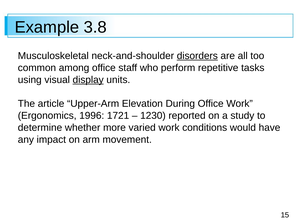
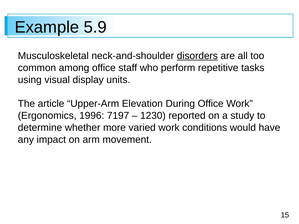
3.8: 3.8 -> 5.9
display underline: present -> none
1721: 1721 -> 7197
